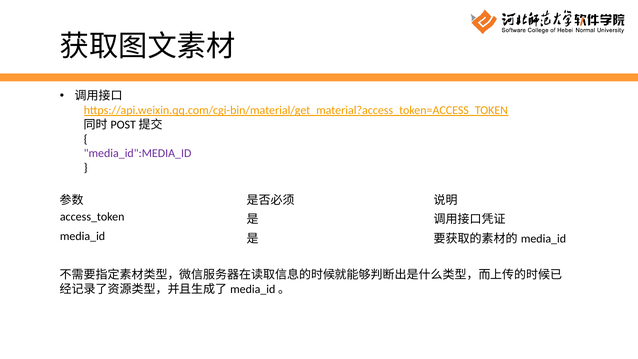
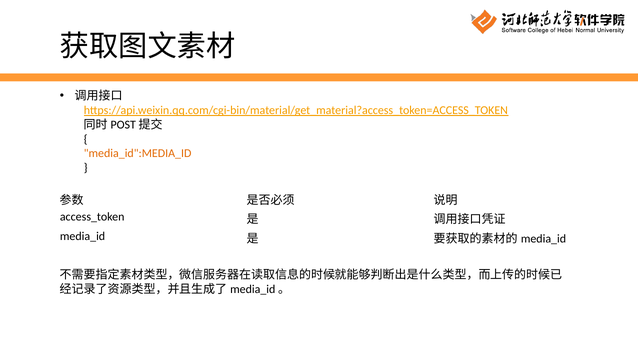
media_id":MEDIA_ID colour: purple -> orange
